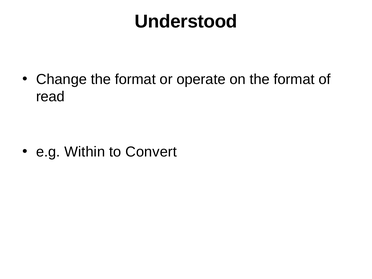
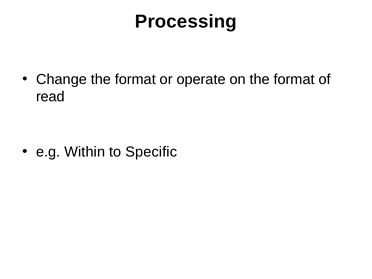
Understood: Understood -> Processing
Convert: Convert -> Specific
